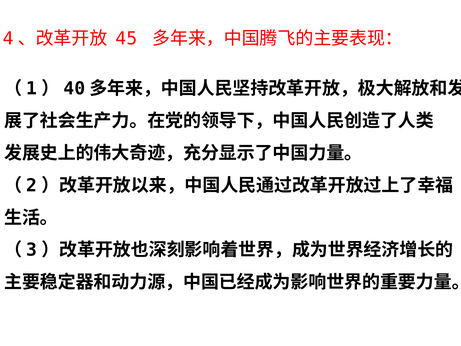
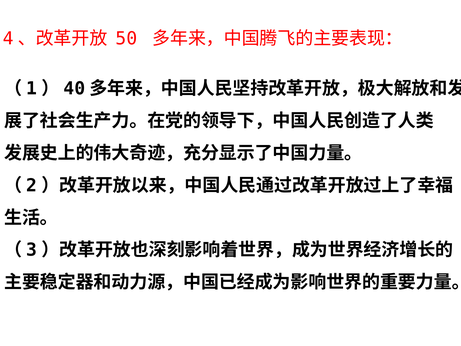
45: 45 -> 50
